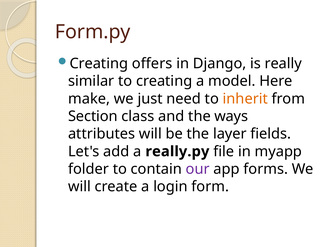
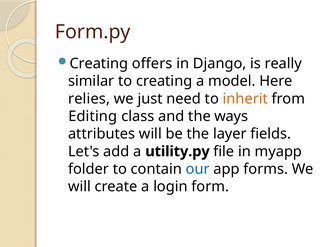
make: make -> relies
Section: Section -> Editing
really.py: really.py -> utility.py
our colour: purple -> blue
